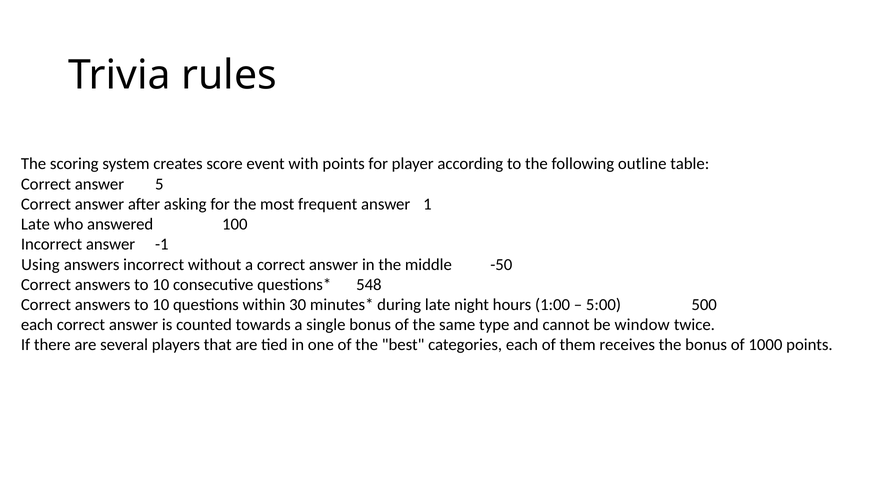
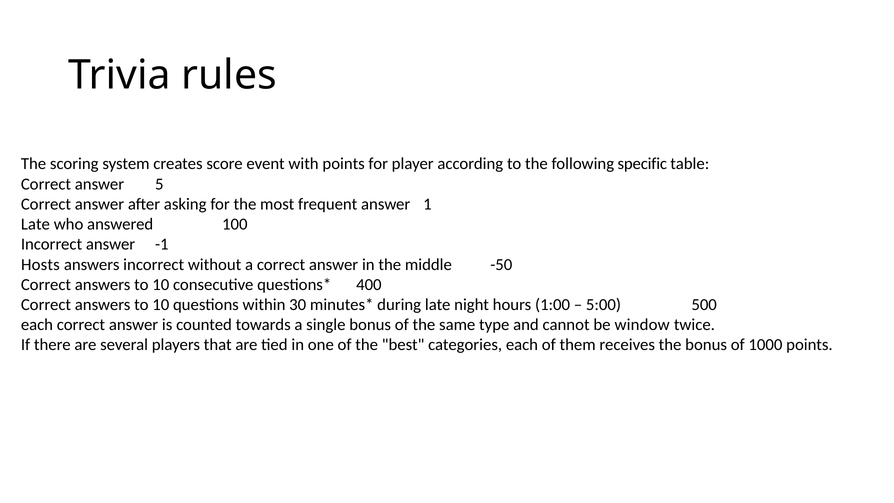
outline: outline -> specific
Using: Using -> Hosts
548: 548 -> 400
